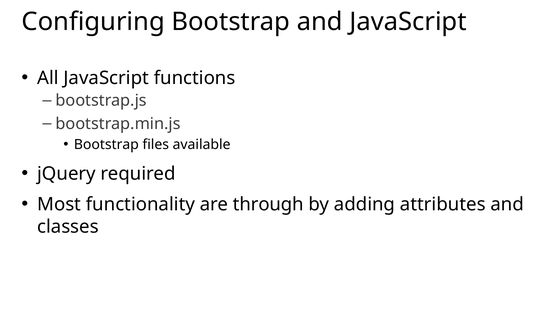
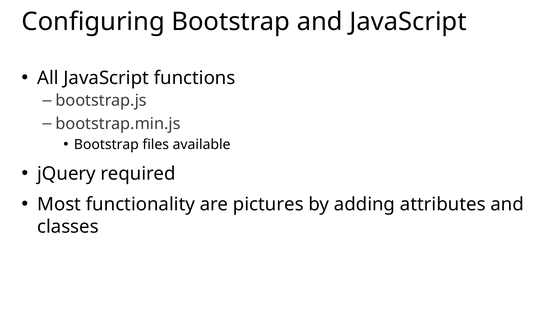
through: through -> pictures
